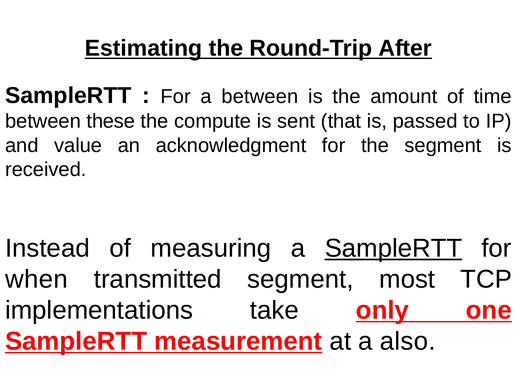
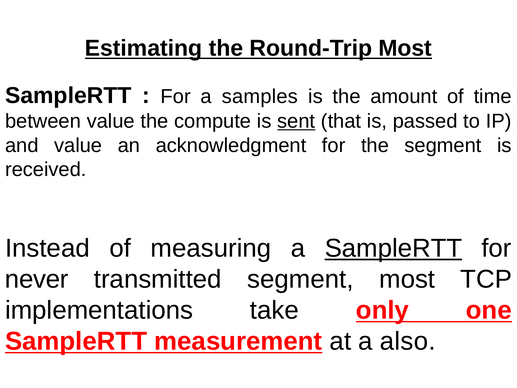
Round-Trip After: After -> Most
a between: between -> samples
between these: these -> value
sent underline: none -> present
when: when -> never
